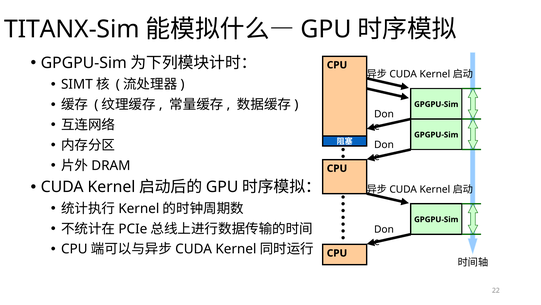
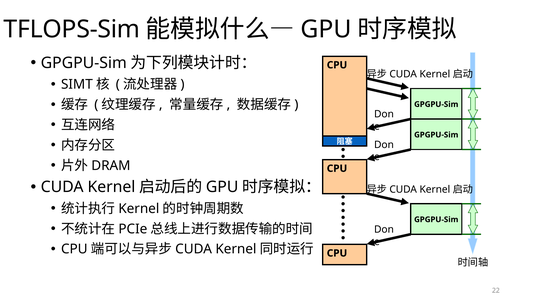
TITANX-Sim: TITANX-Sim -> TFLOPS-Sim
